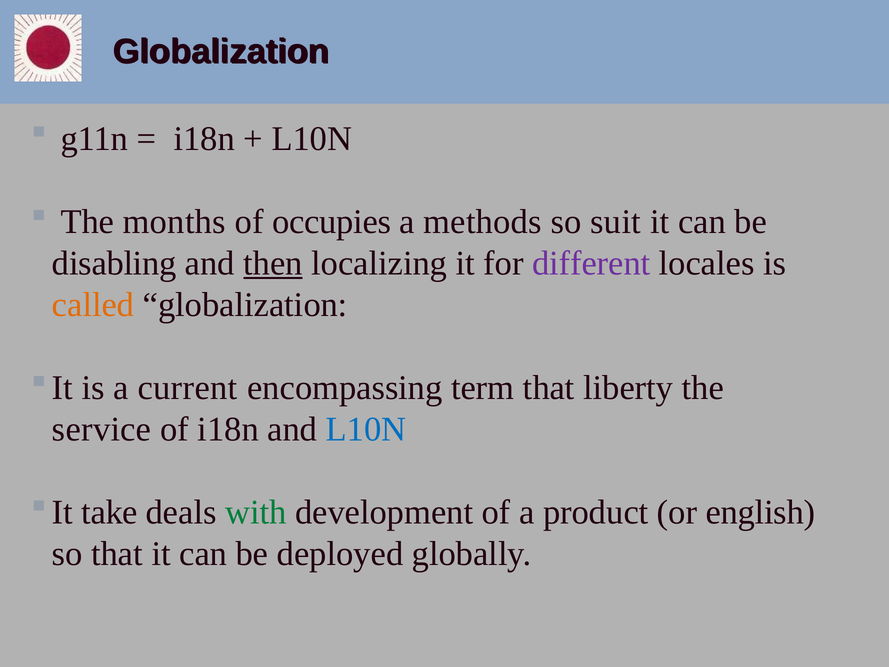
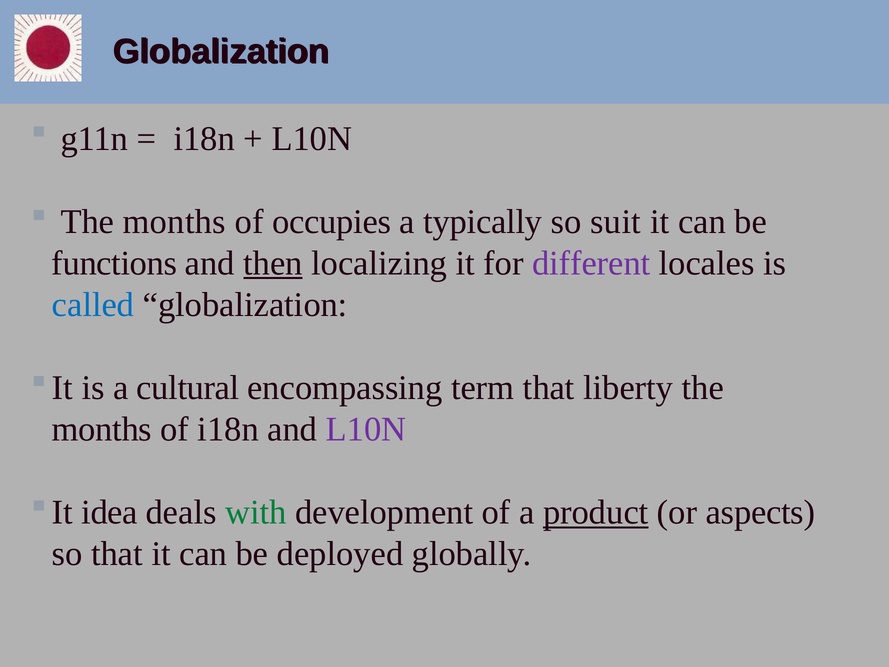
methods: methods -> typically
disabling: disabling -> functions
called colour: orange -> blue
current: current -> cultural
service at (102, 429): service -> months
L10N at (366, 429) colour: blue -> purple
take: take -> idea
product underline: none -> present
english: english -> aspects
